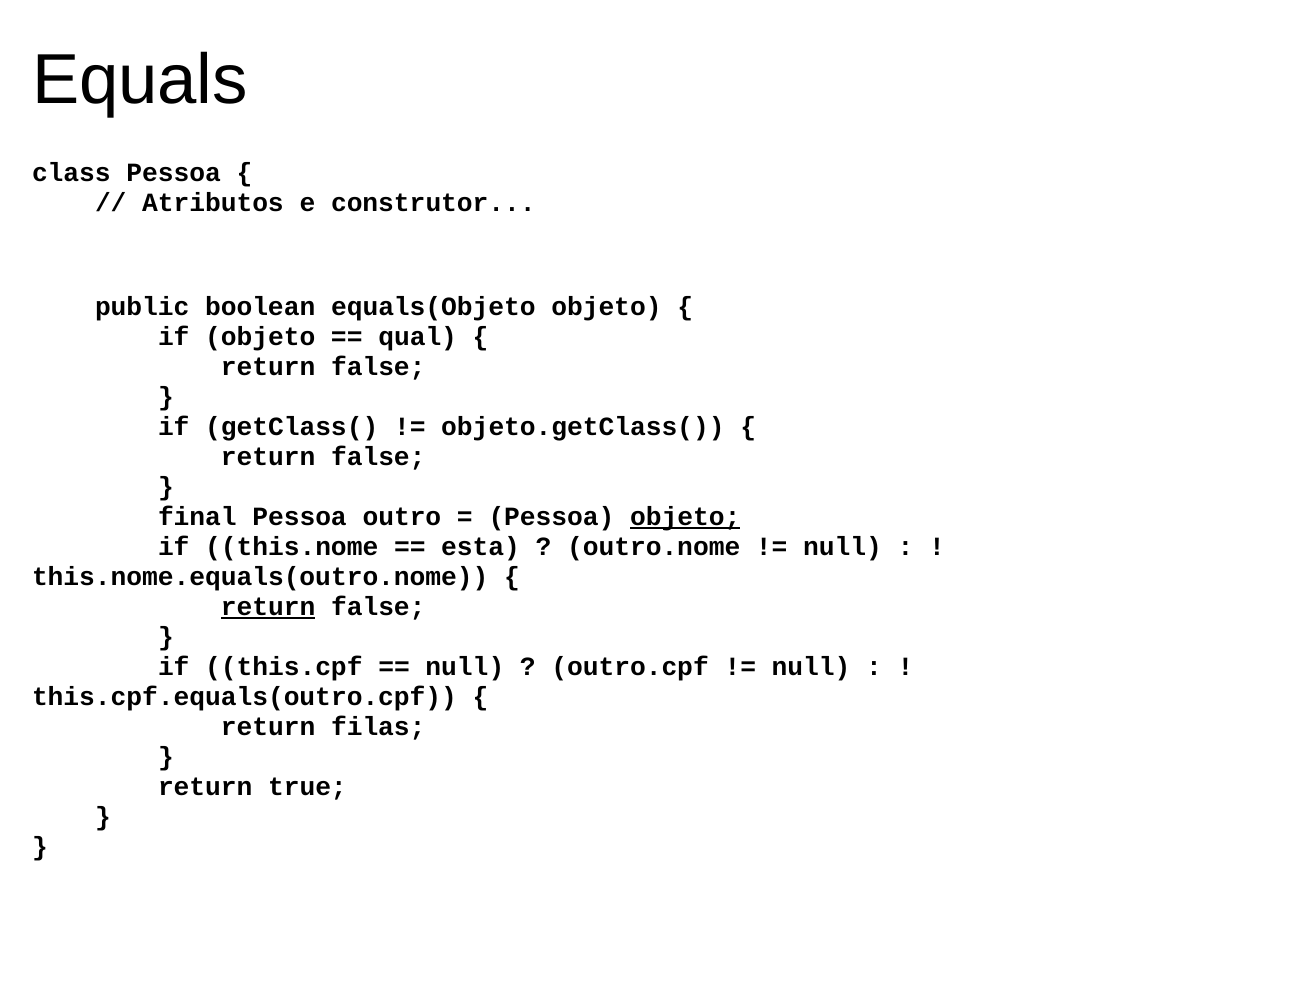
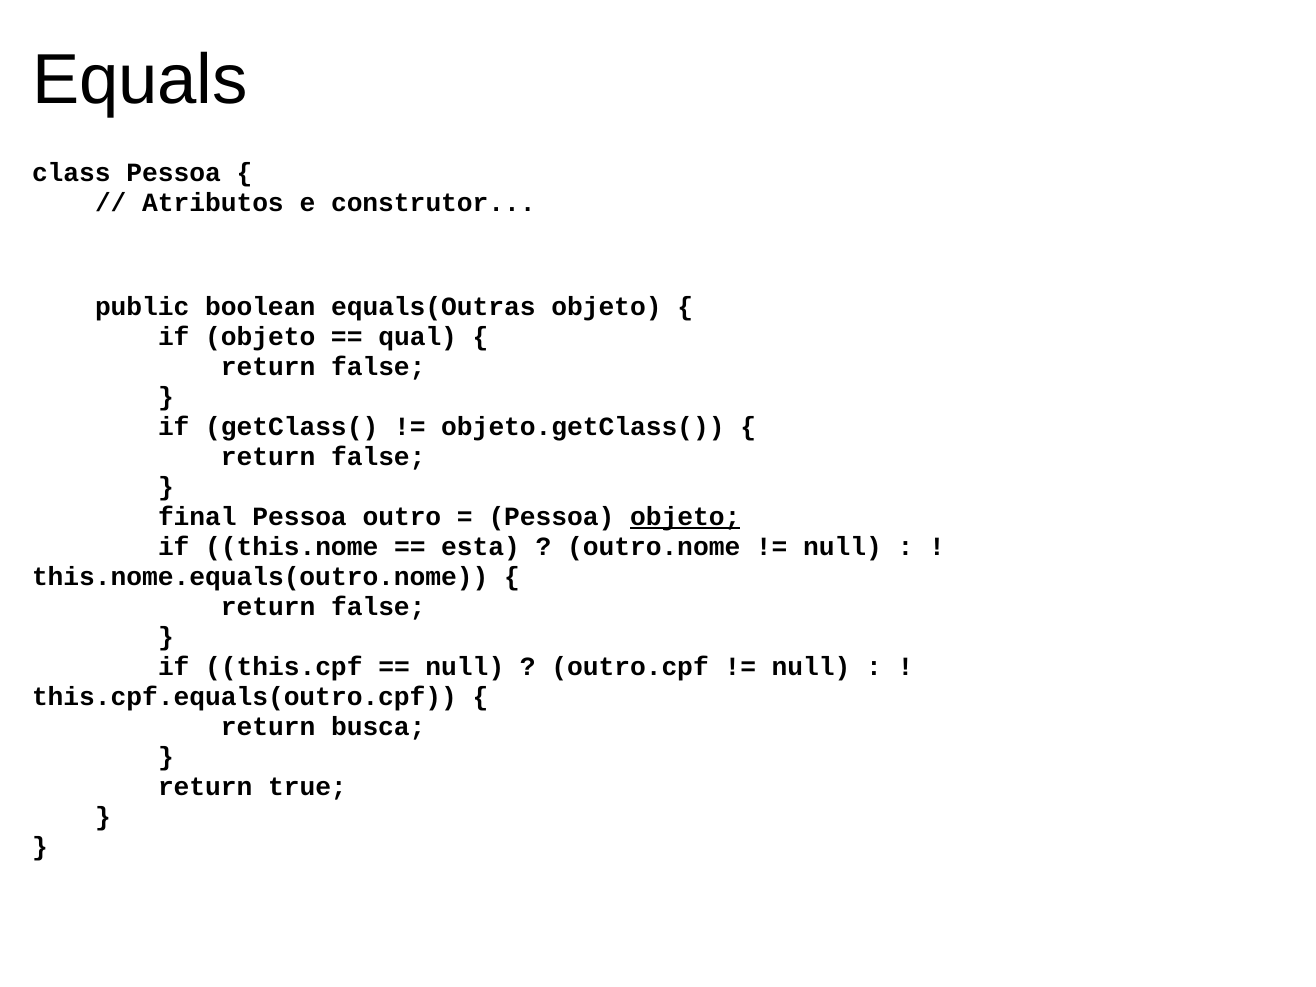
equals(Objeto: equals(Objeto -> equals(Outras
return at (268, 607) underline: present -> none
filas: filas -> busca
